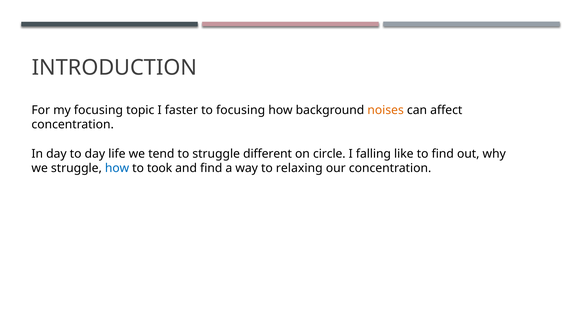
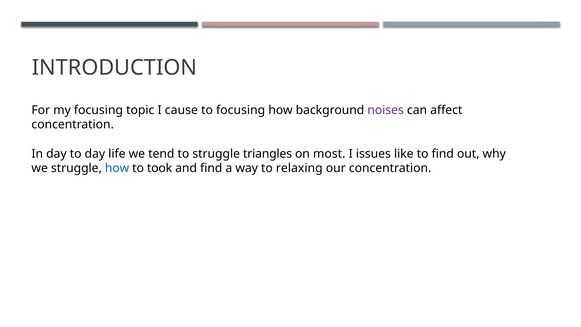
faster: faster -> cause
noises colour: orange -> purple
different: different -> triangles
circle: circle -> most
falling: falling -> issues
